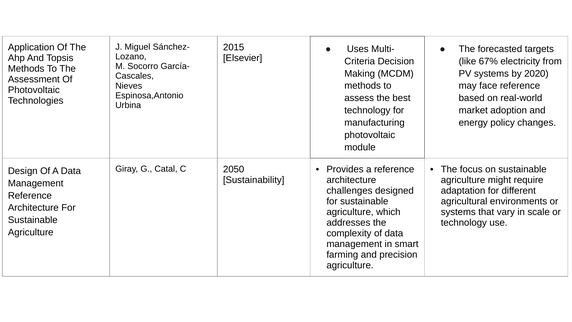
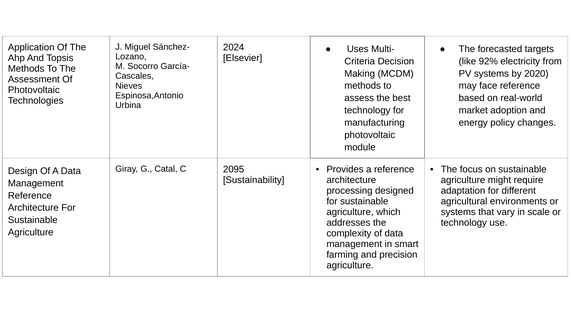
2015: 2015 -> 2024
67%: 67% -> 92%
2050: 2050 -> 2095
challenges: challenges -> processing
